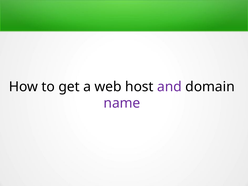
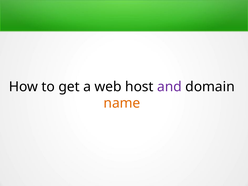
name colour: purple -> orange
